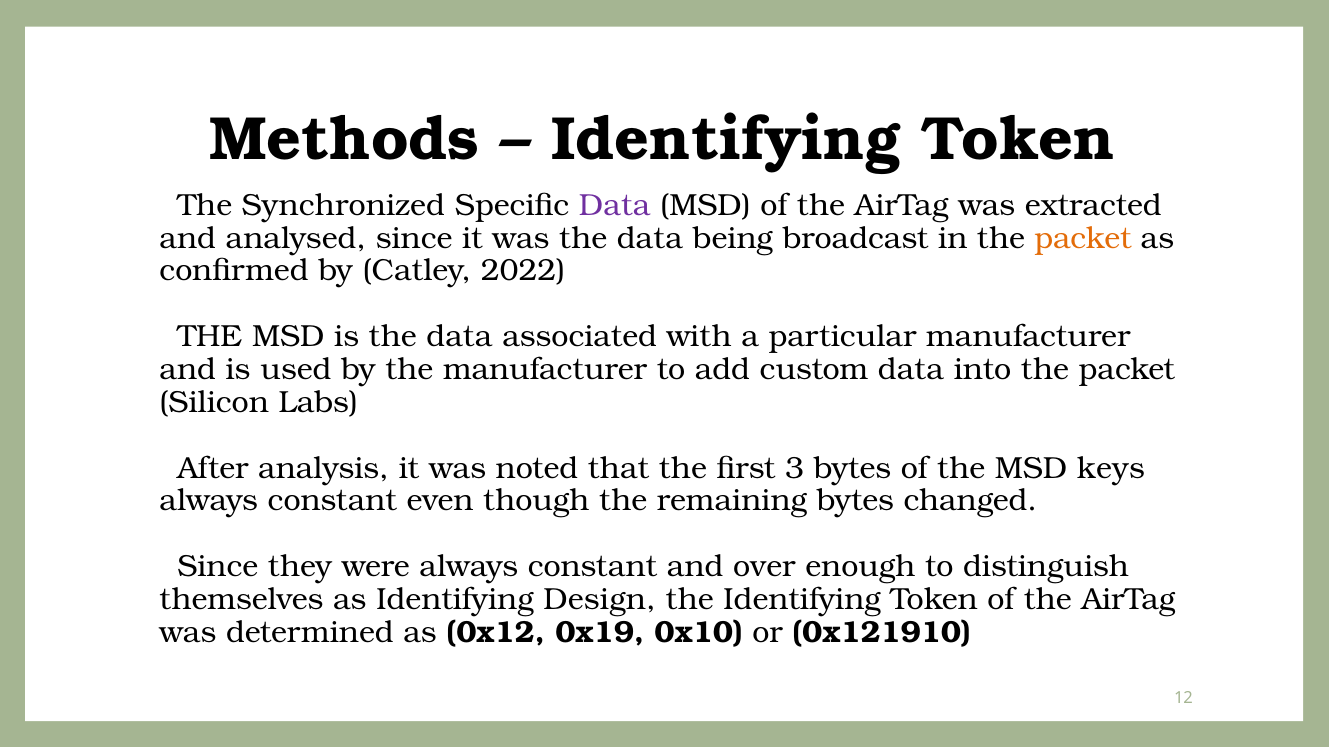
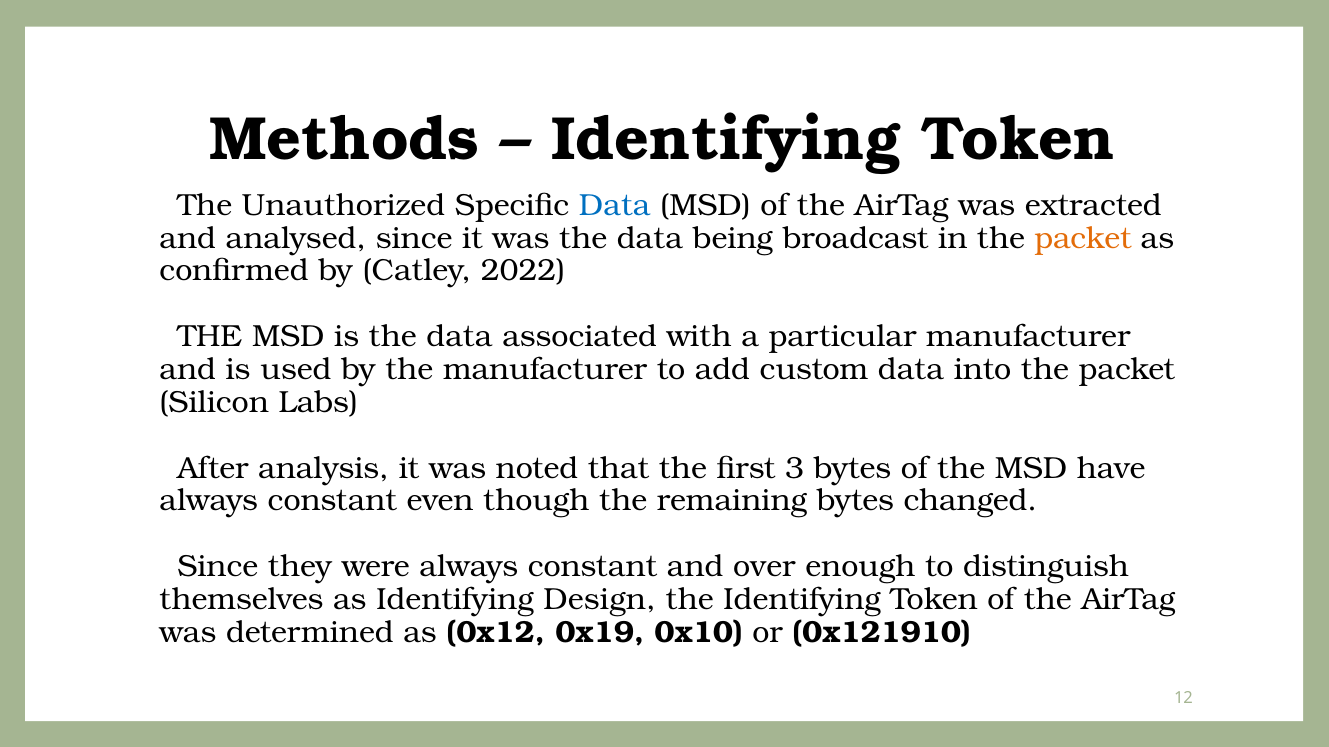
Synchronized: Synchronized -> Unauthorized
Data at (615, 205) colour: purple -> blue
keys: keys -> have
